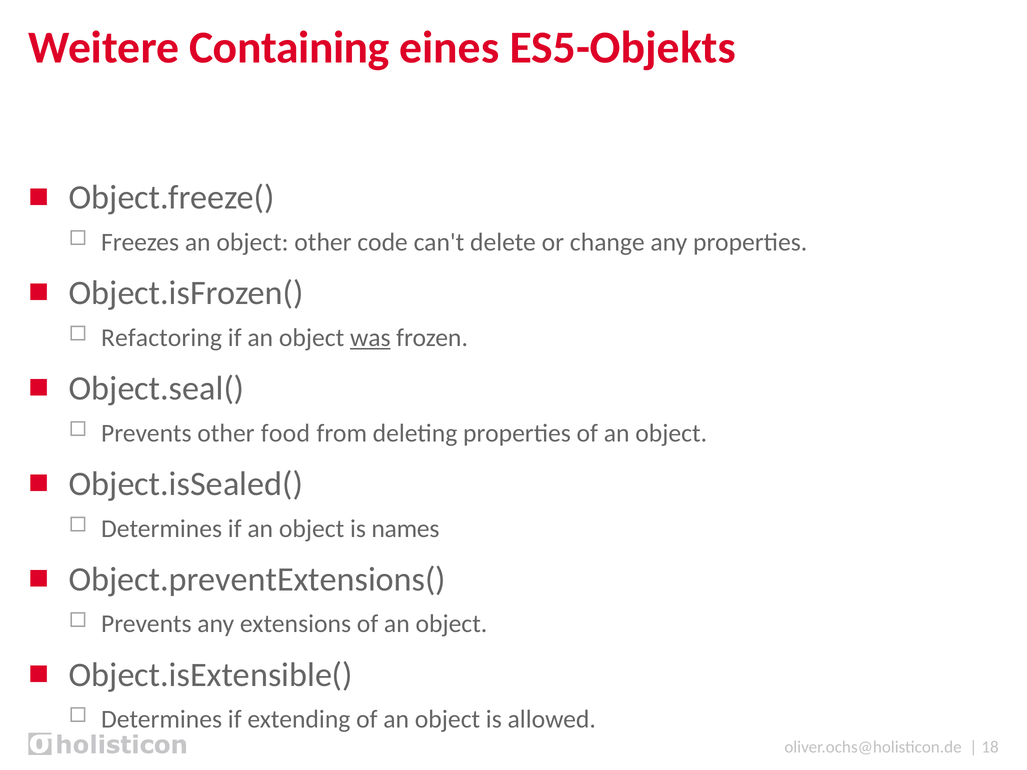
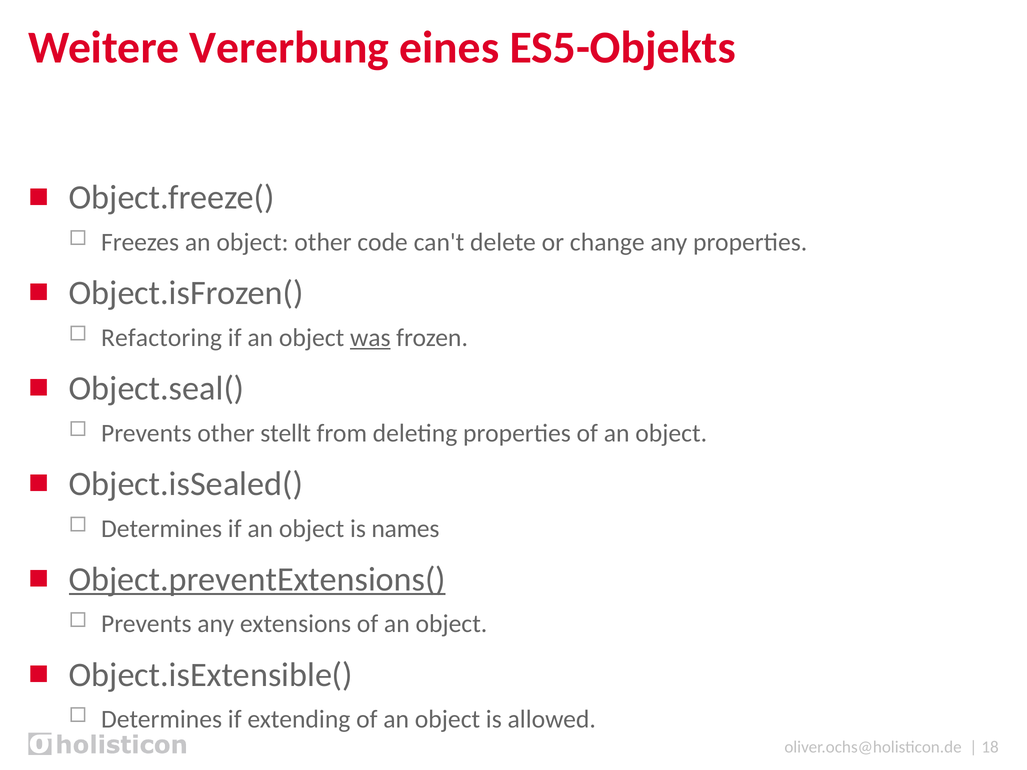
Containing: Containing -> Vererbung
food: food -> stellt
Object.preventExtensions( underline: none -> present
